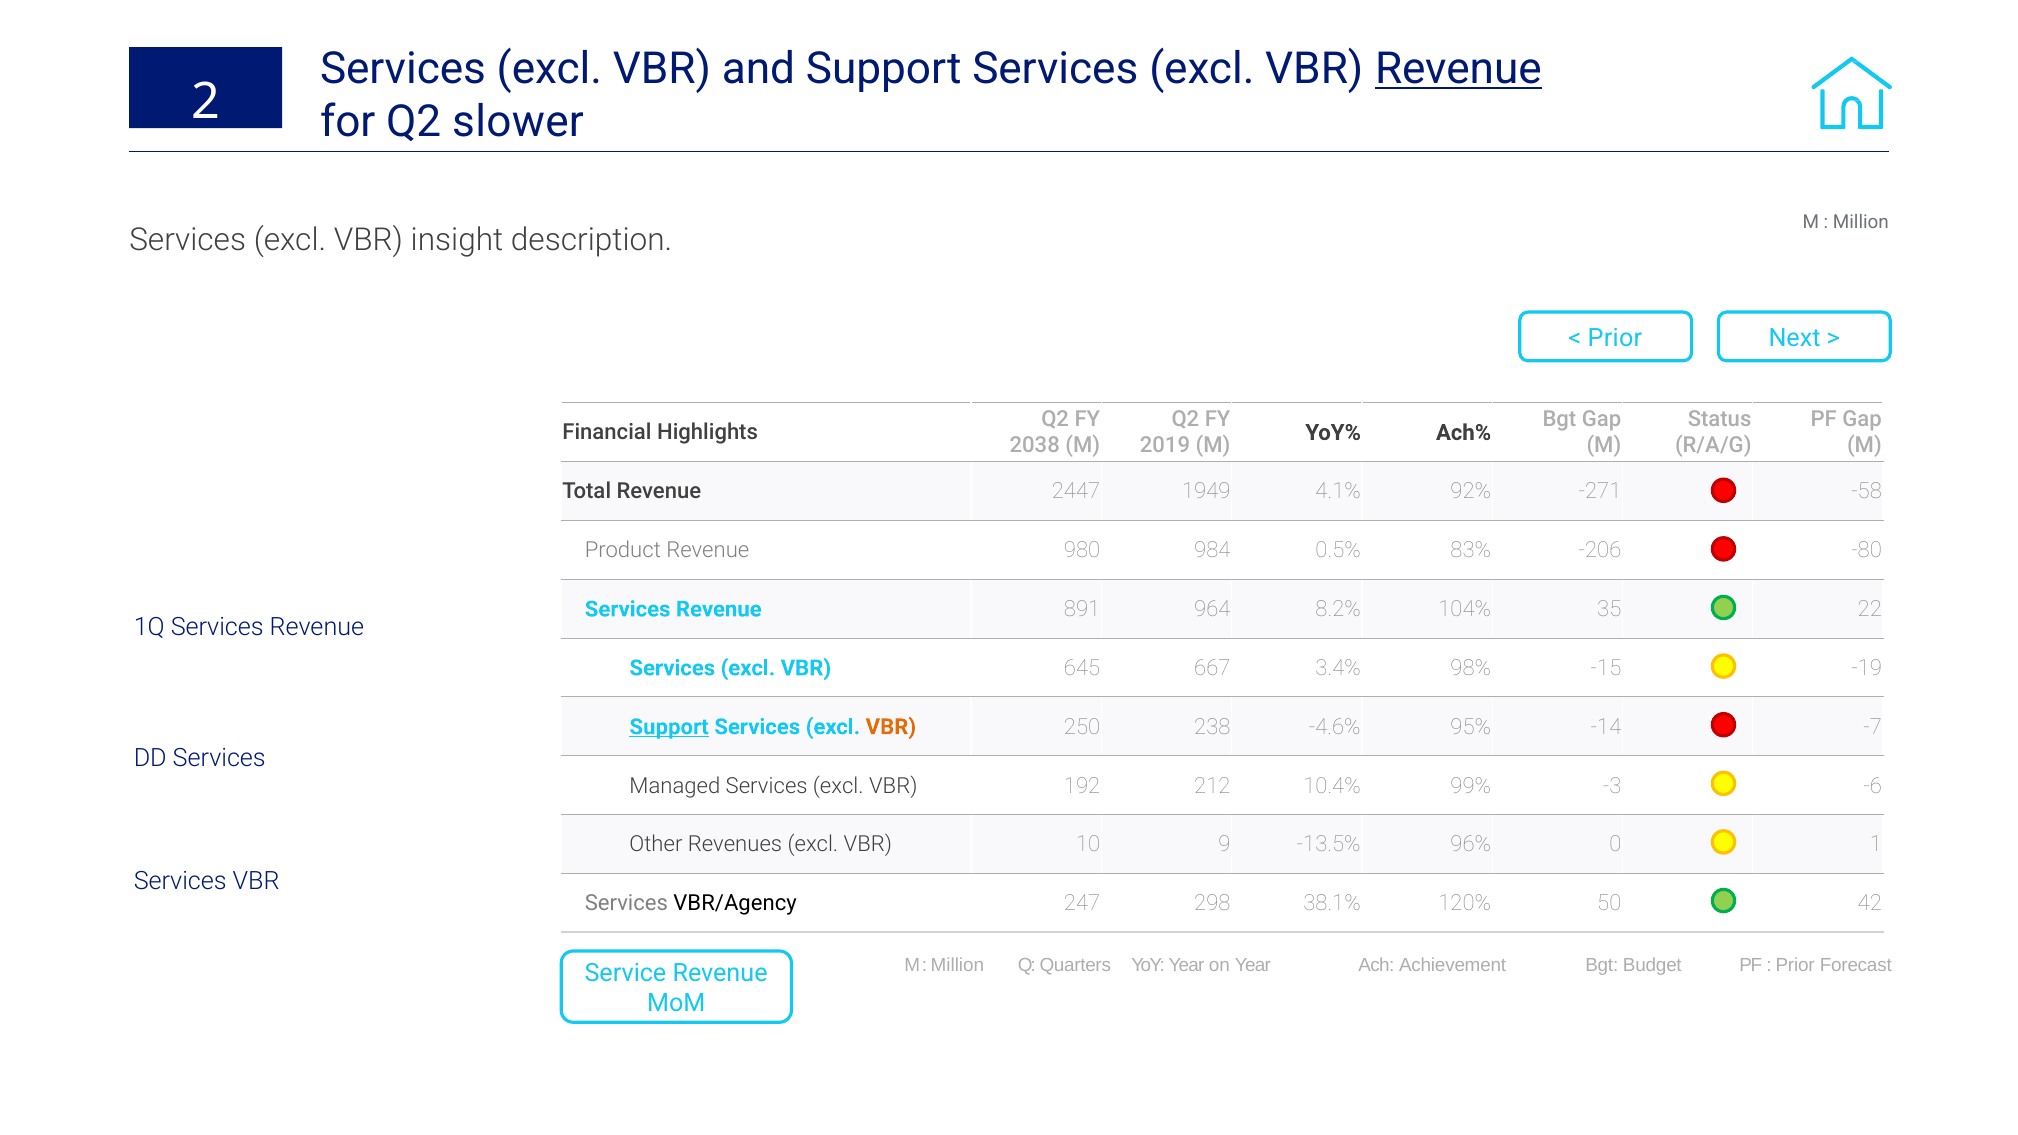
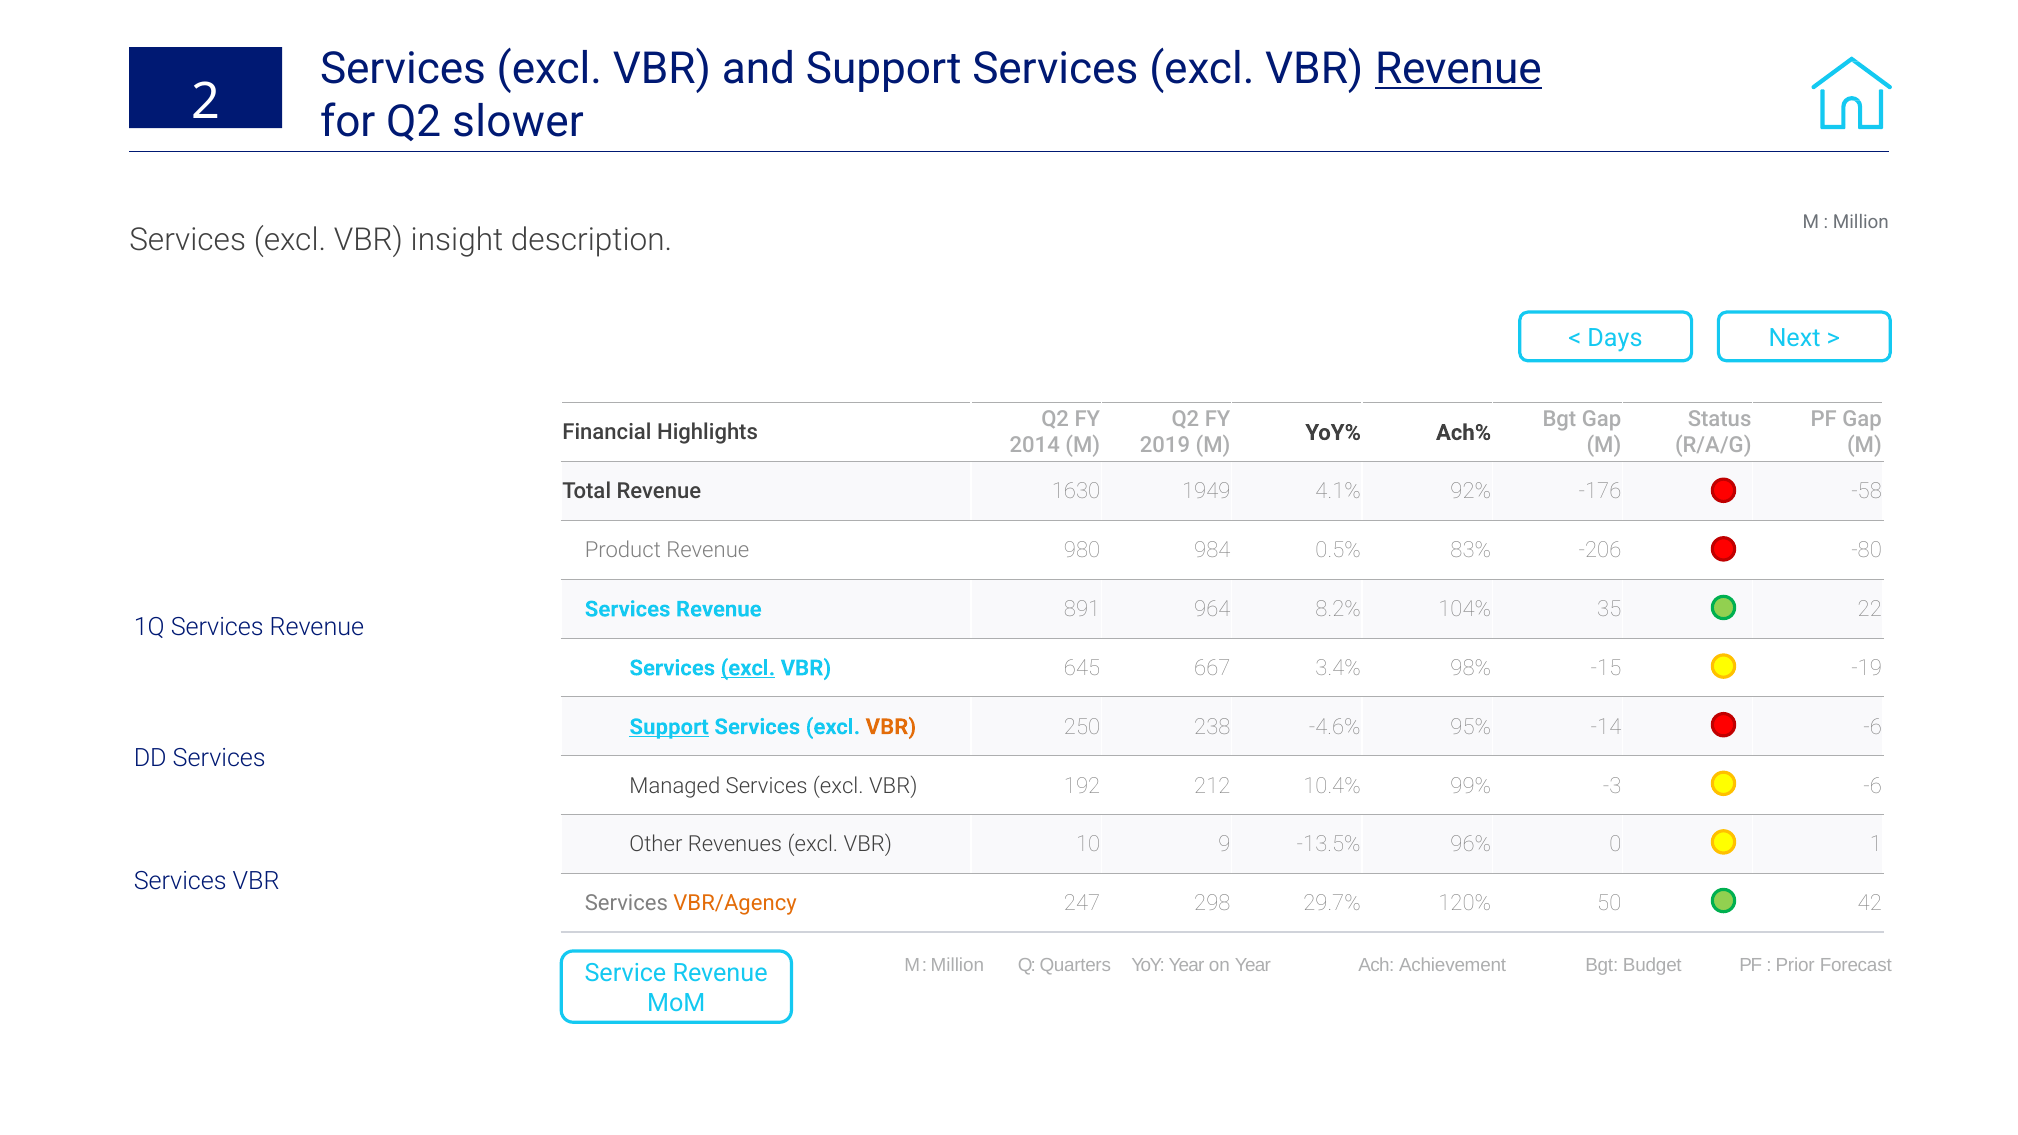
Prior at (1615, 338): Prior -> Days
2038: 2038 -> 2014
2447: 2447 -> 1630
-271: -271 -> -176
excl at (748, 668) underline: none -> present
-14 -7: -7 -> -6
VBR/Agency colour: black -> orange
38.1%: 38.1% -> 29.7%
